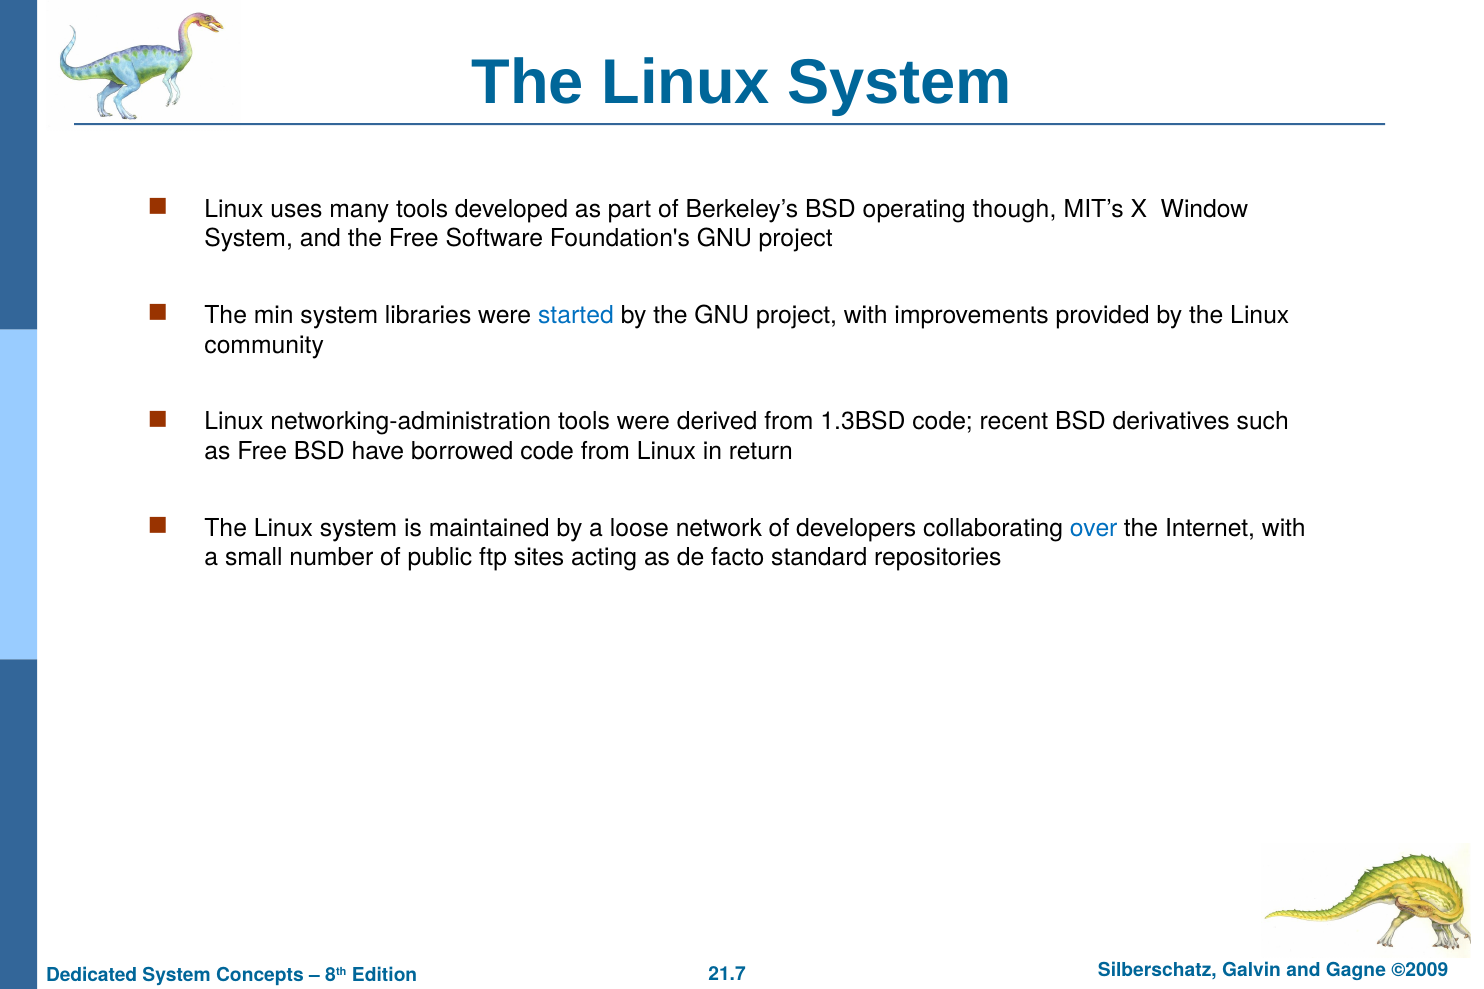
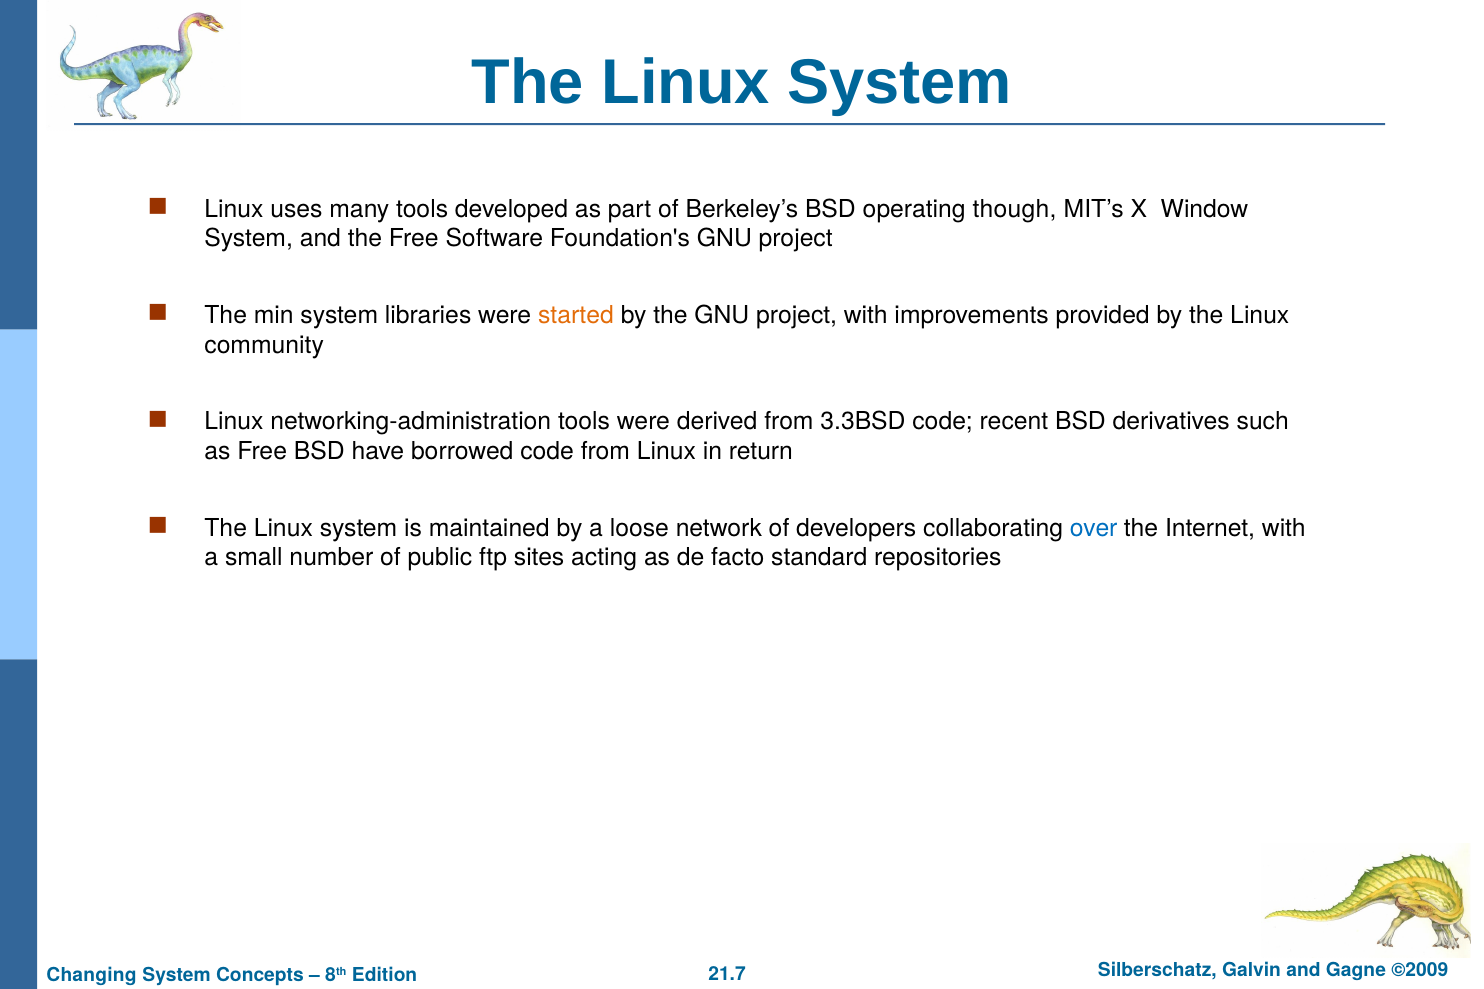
started colour: blue -> orange
1.3BSD: 1.3BSD -> 3.3BSD
Dedicated: Dedicated -> Changing
